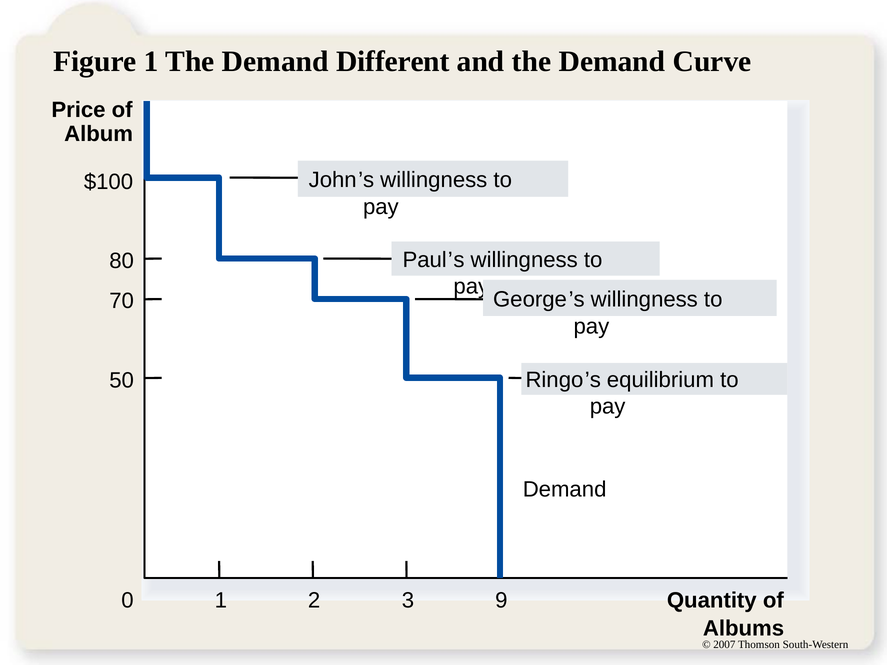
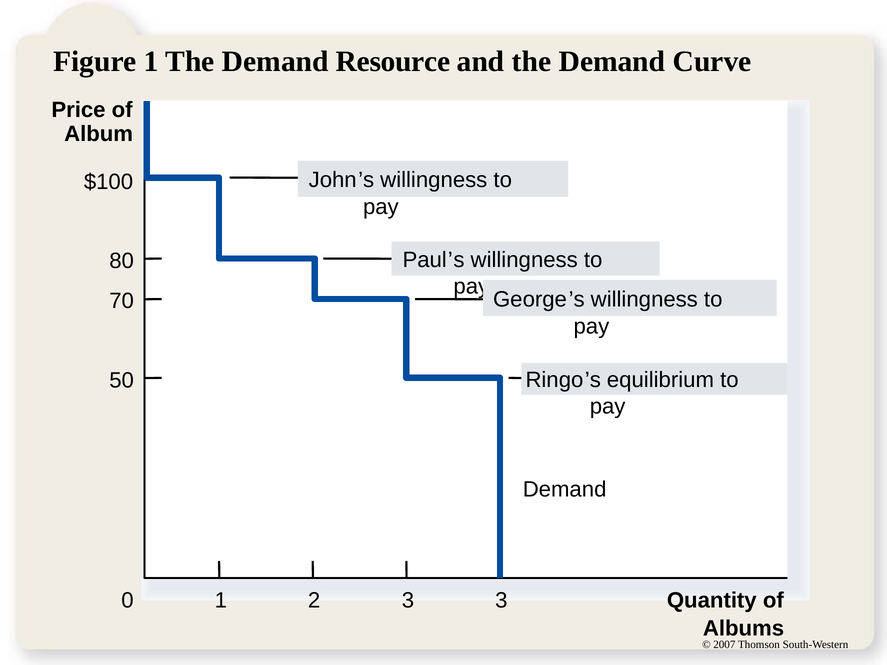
Different: Different -> Resource
3 9: 9 -> 3
